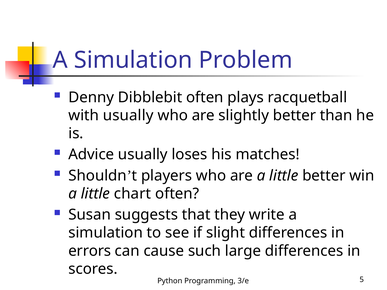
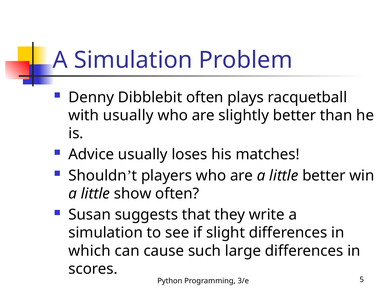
chart: chart -> show
errors: errors -> which
